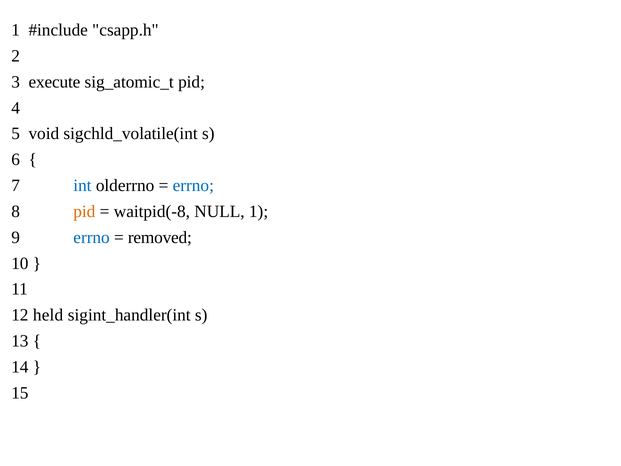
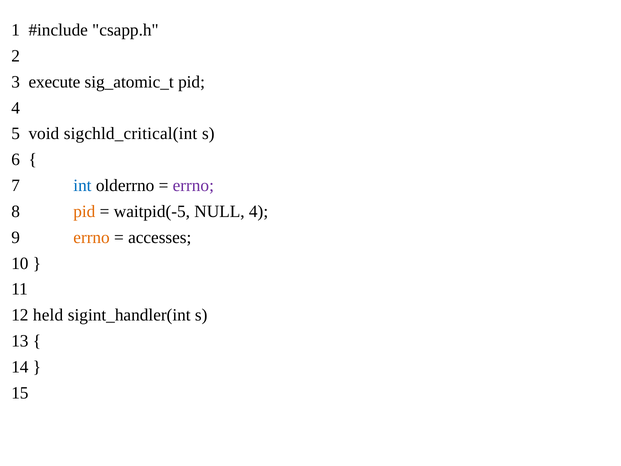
sigchld_volatile(int: sigchld_volatile(int -> sigchld_critical(int
errno at (193, 185) colour: blue -> purple
waitpid(-8: waitpid(-8 -> waitpid(-5
NULL 1: 1 -> 4
errno at (92, 237) colour: blue -> orange
removed: removed -> accesses
